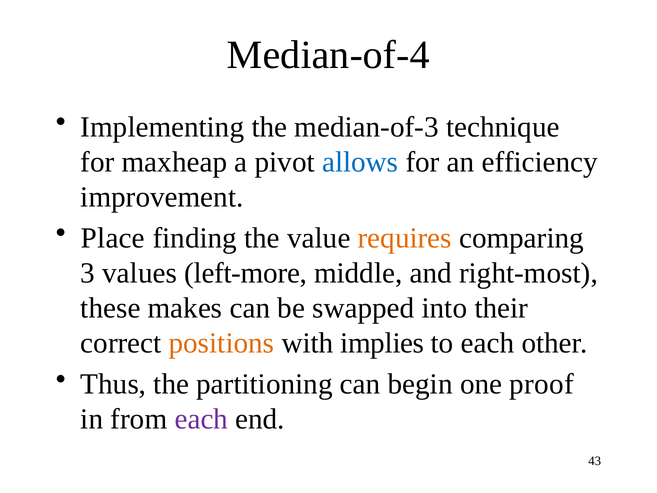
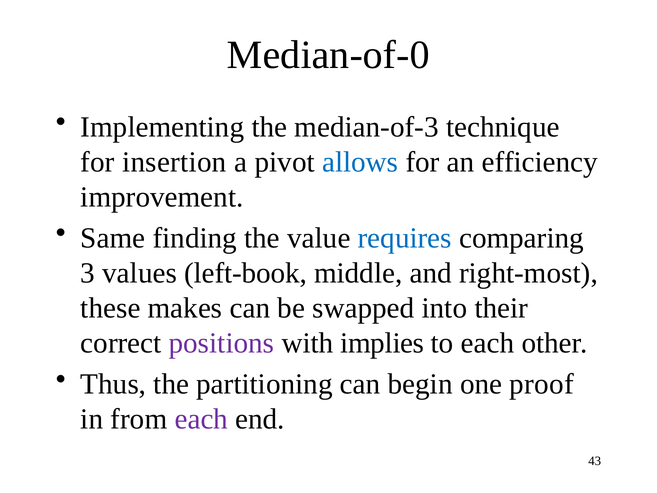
Median-of-4: Median-of-4 -> Median-of-0
maxheap: maxheap -> insertion
Place: Place -> Same
requires colour: orange -> blue
left-more: left-more -> left-book
positions colour: orange -> purple
